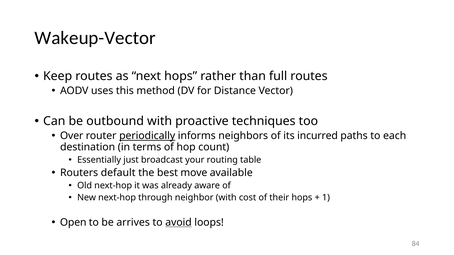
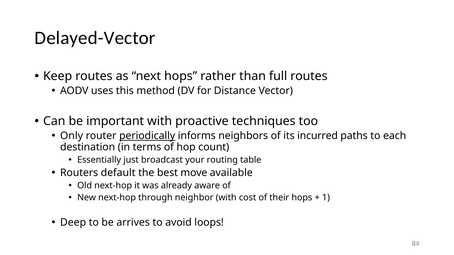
Wakeup-Vector: Wakeup-Vector -> Delayed-Vector
outbound: outbound -> important
Over: Over -> Only
Open: Open -> Deep
avoid underline: present -> none
